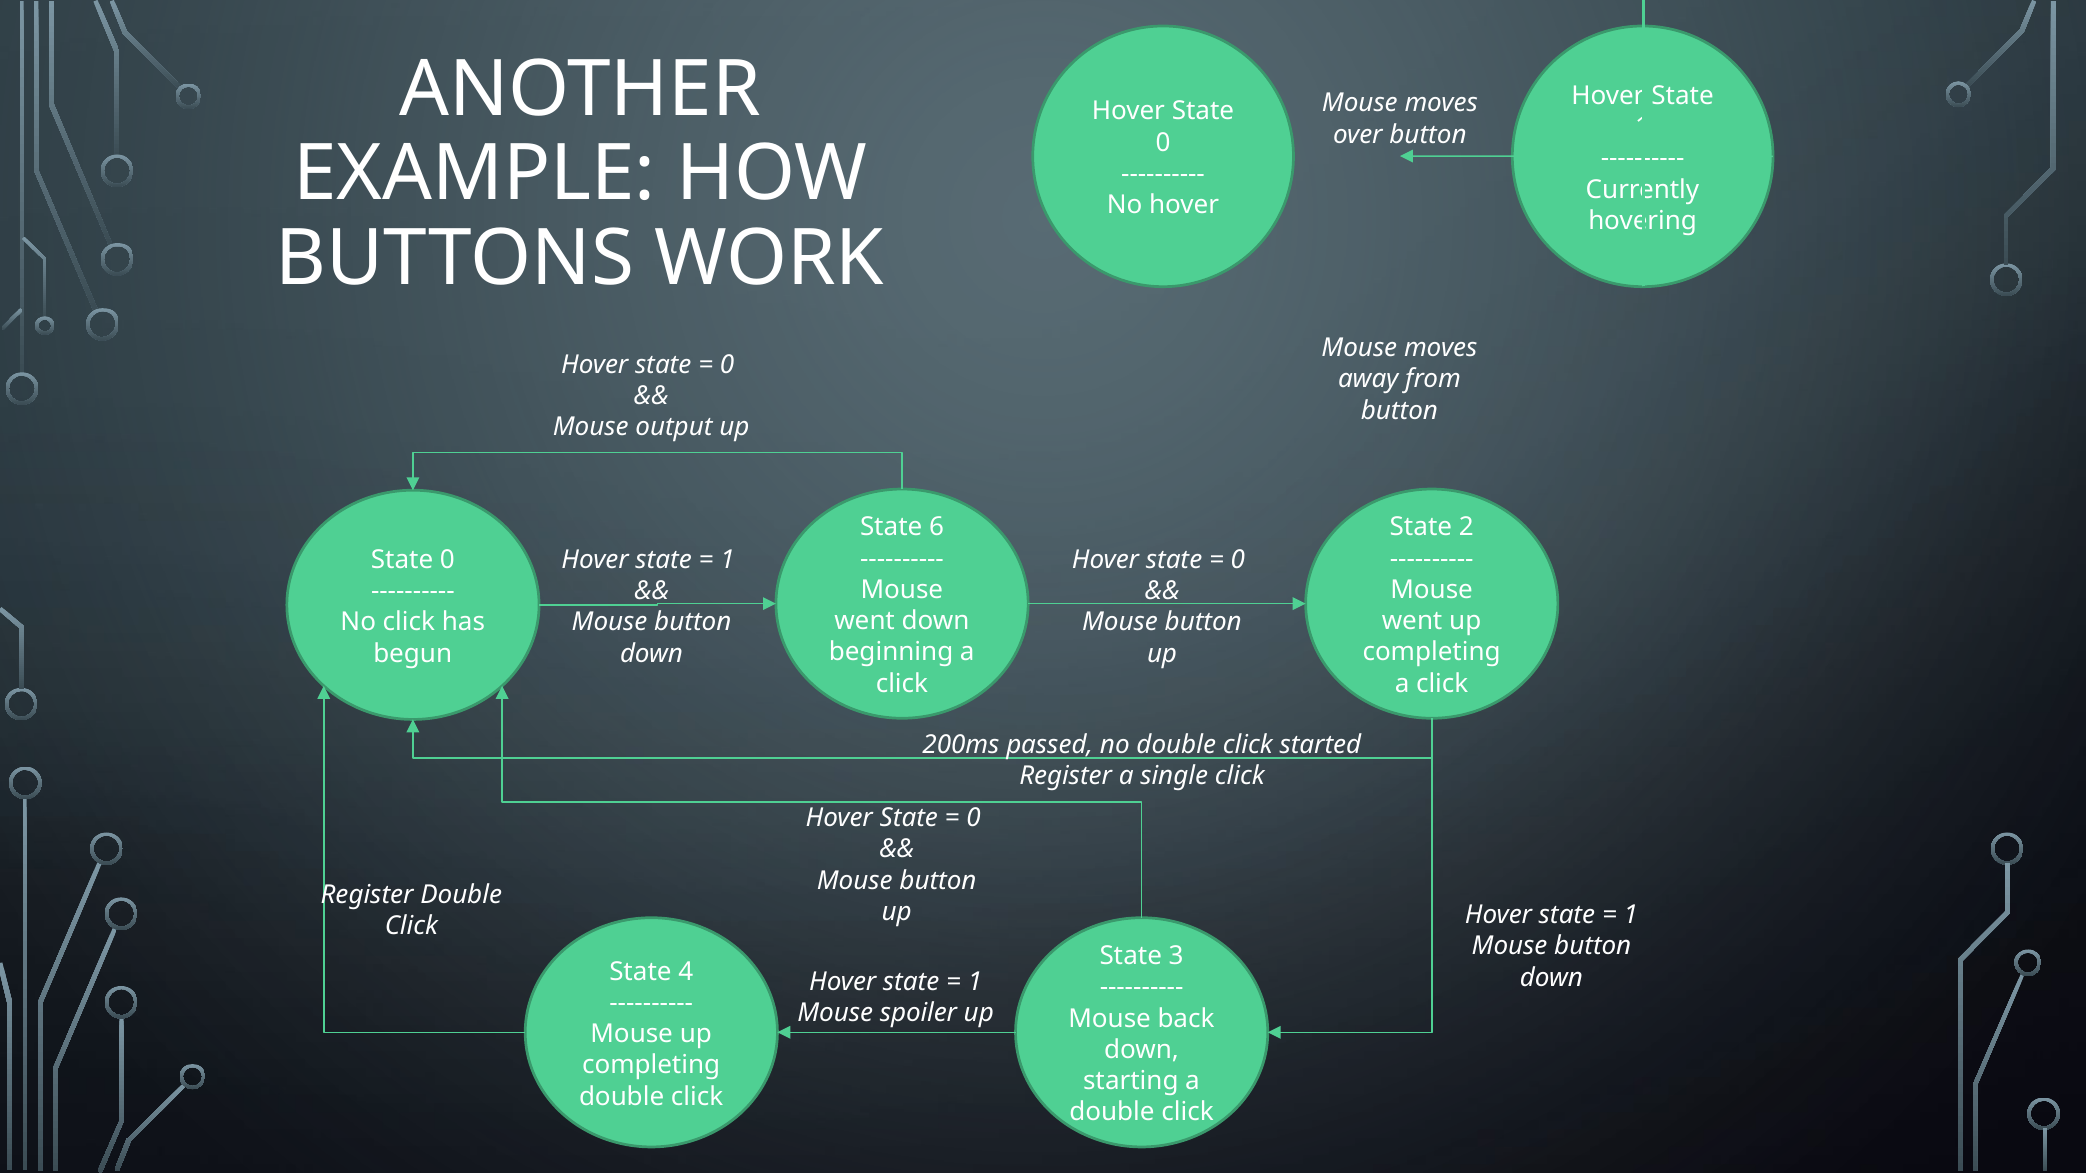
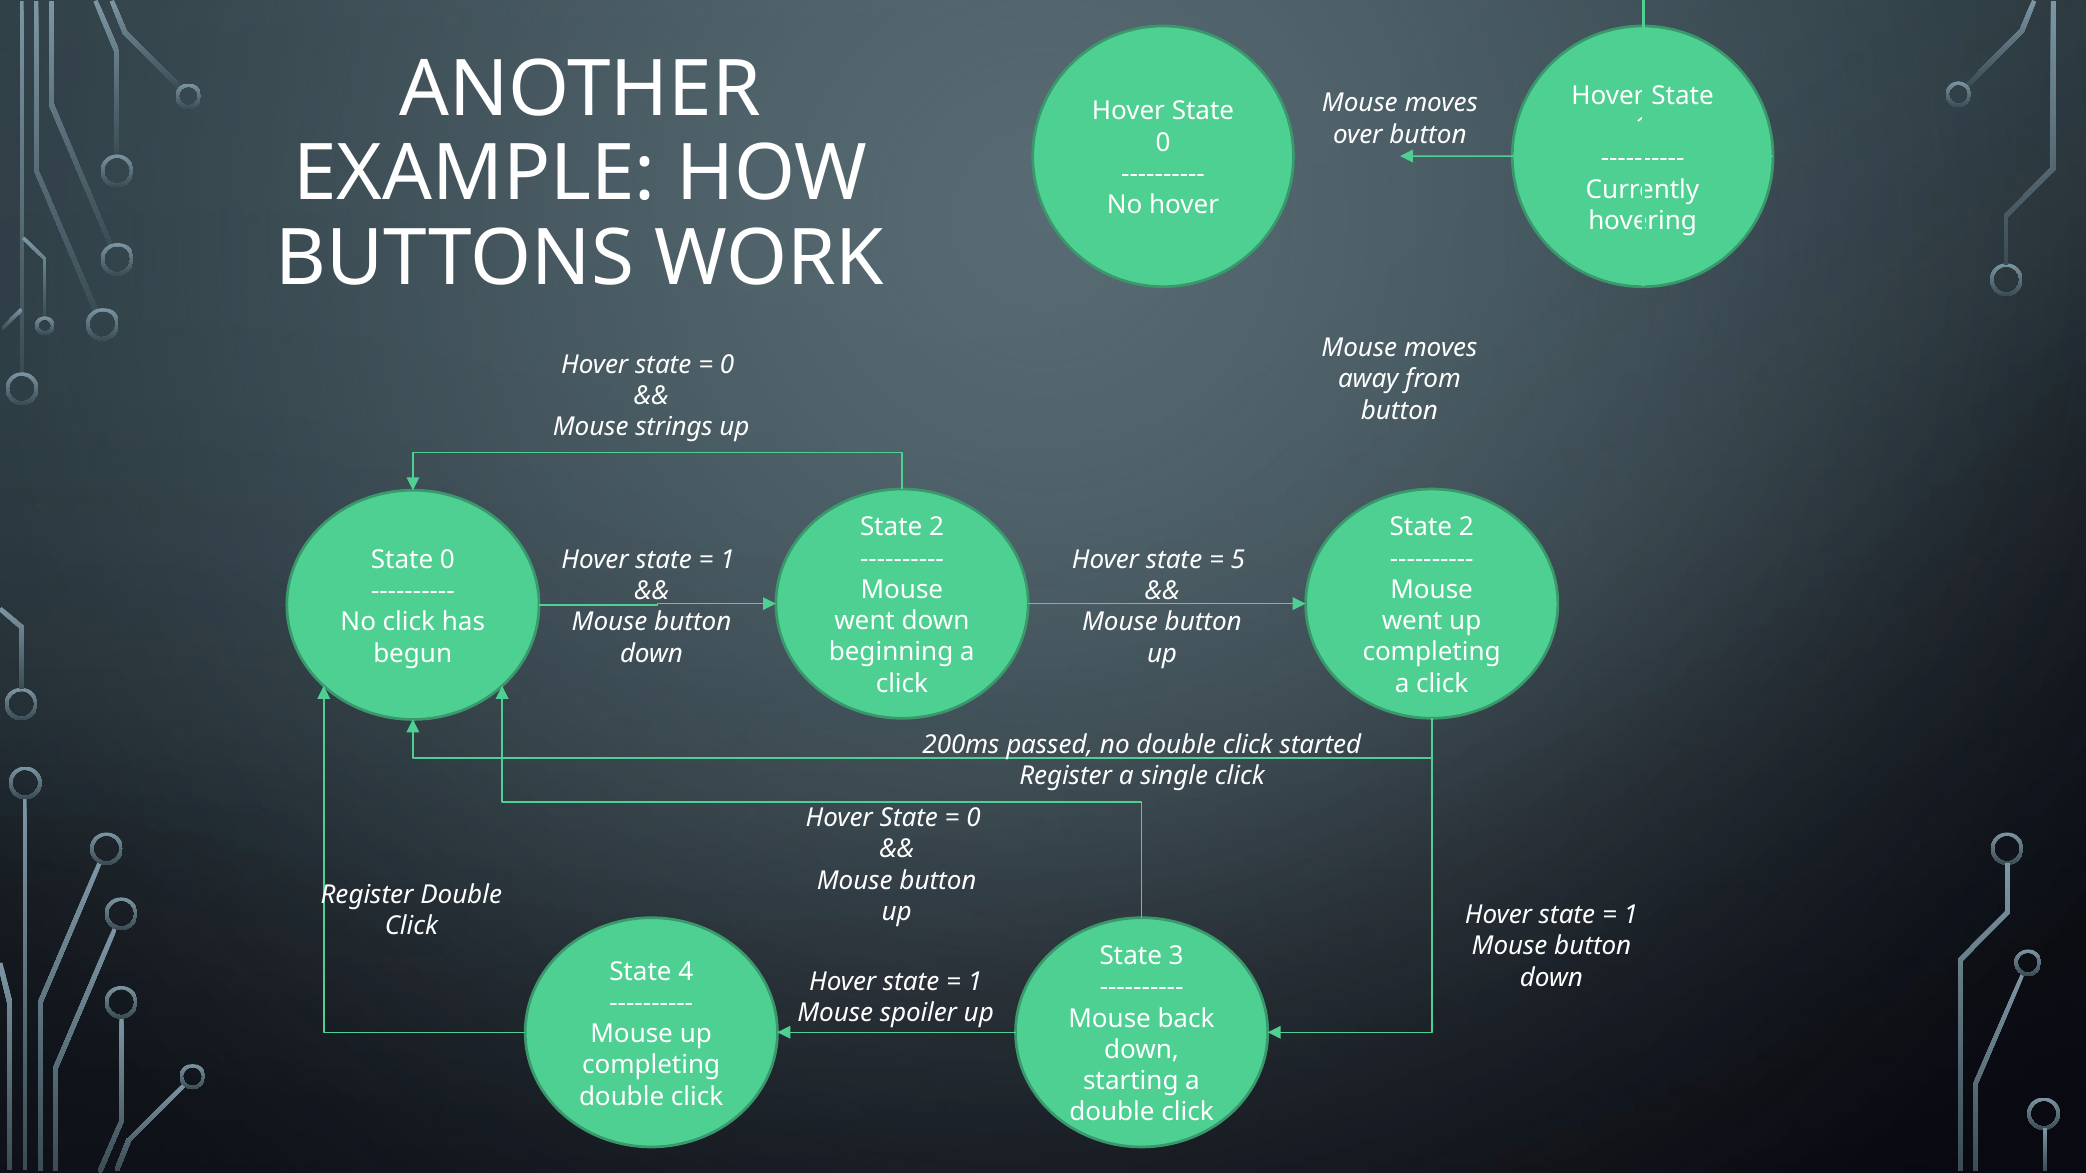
output: output -> strings
6 at (937, 527): 6 -> 2
0 at (1238, 560): 0 -> 5
